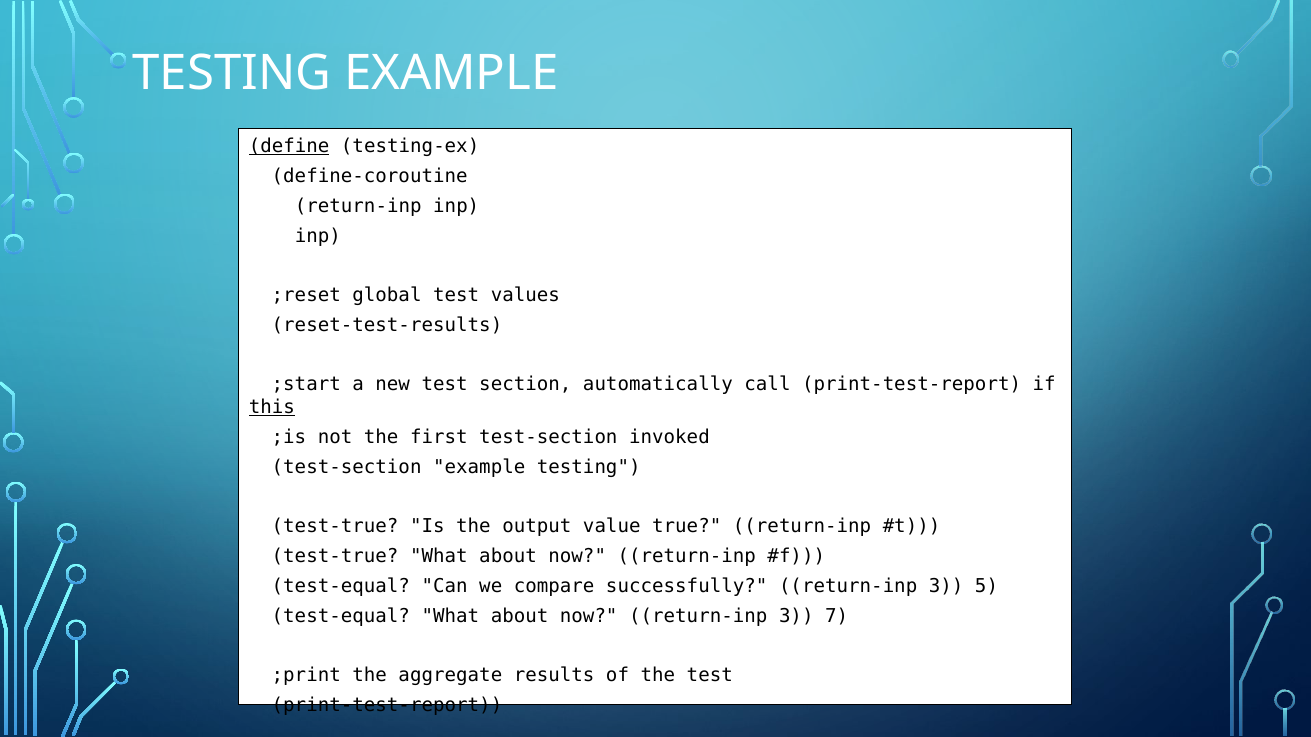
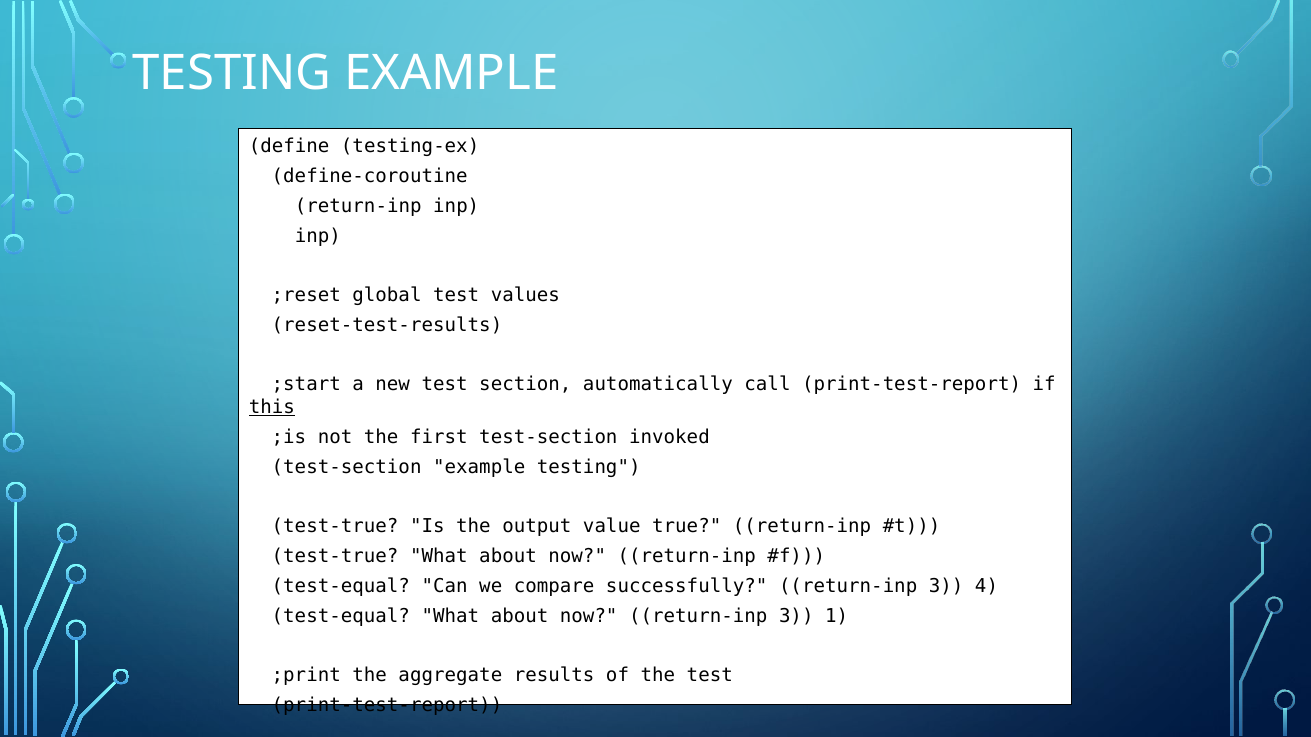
define underline: present -> none
5: 5 -> 4
7: 7 -> 1
